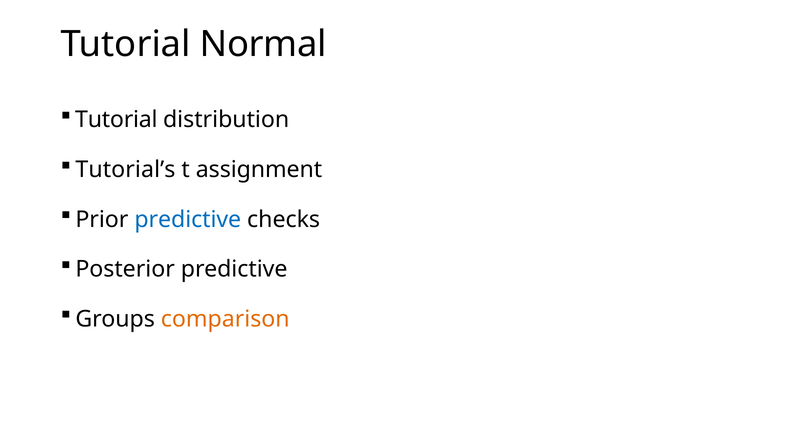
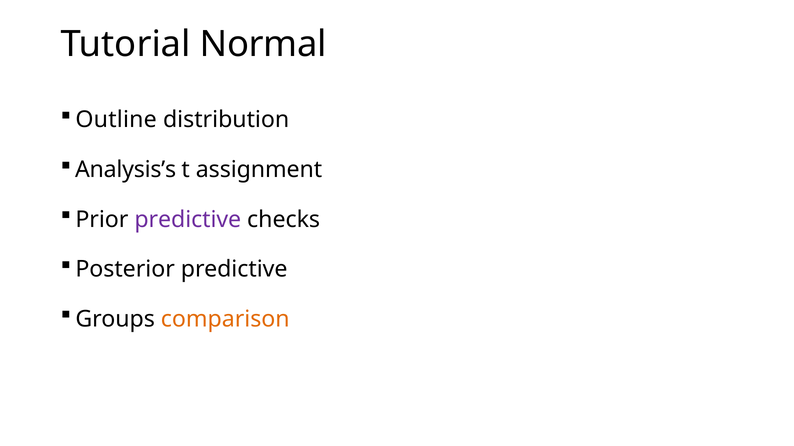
Tutorial at (116, 120): Tutorial -> Outline
Tutorial’s: Tutorial’s -> Analysis’s
predictive at (188, 220) colour: blue -> purple
